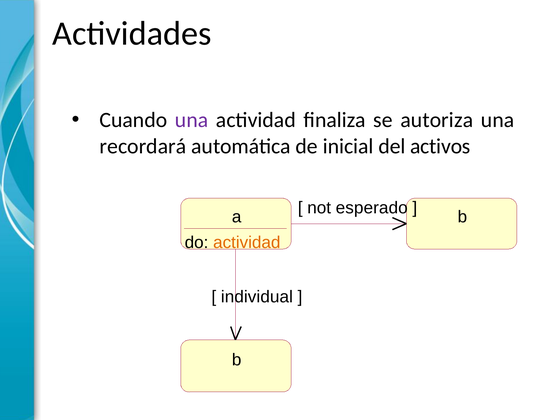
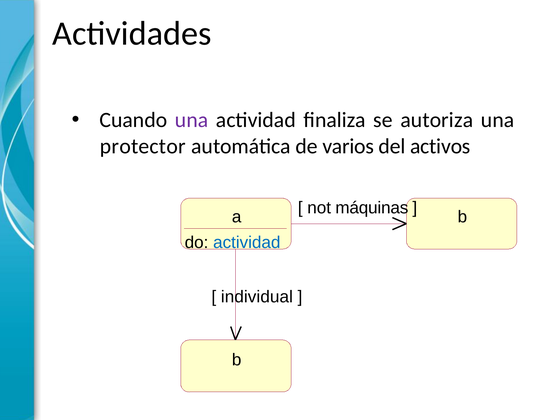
recordará: recordará -> protector
inicial: inicial -> varios
esperado: esperado -> máquinas
actividad at (247, 242) colour: orange -> blue
